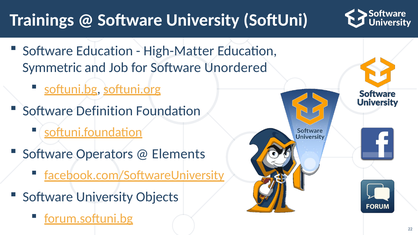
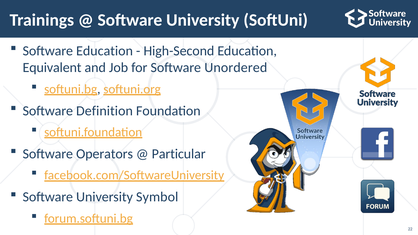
High-Matter: High-Matter -> High-Second
Symmetric: Symmetric -> Equivalent
Elements: Elements -> Particular
Objects: Objects -> Symbol
